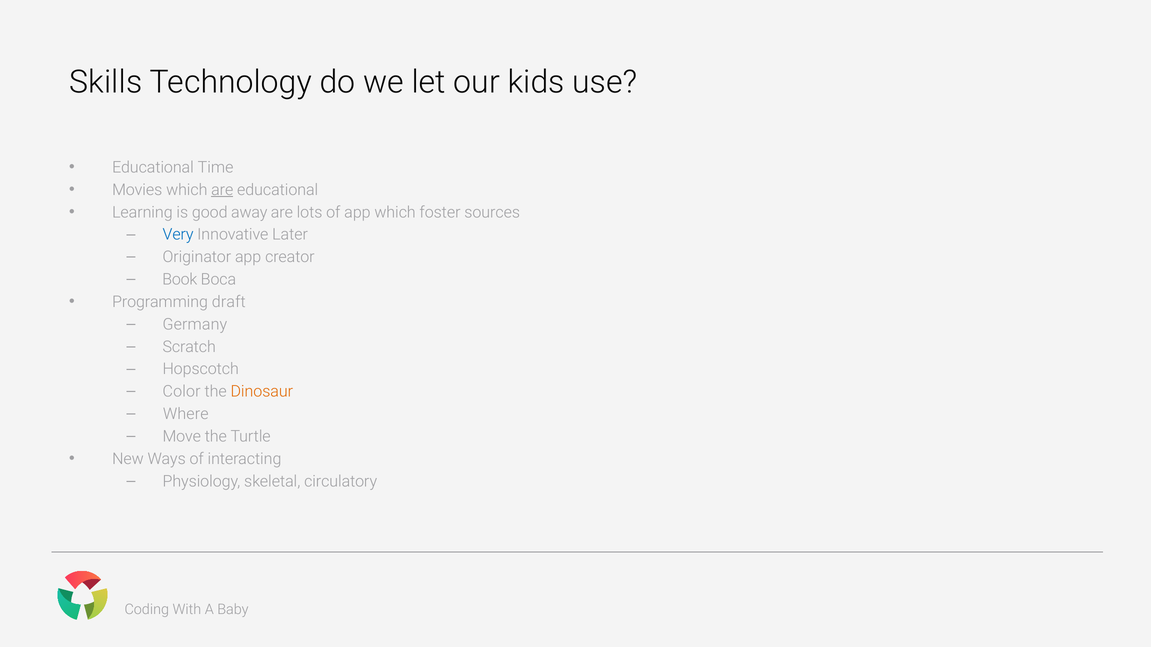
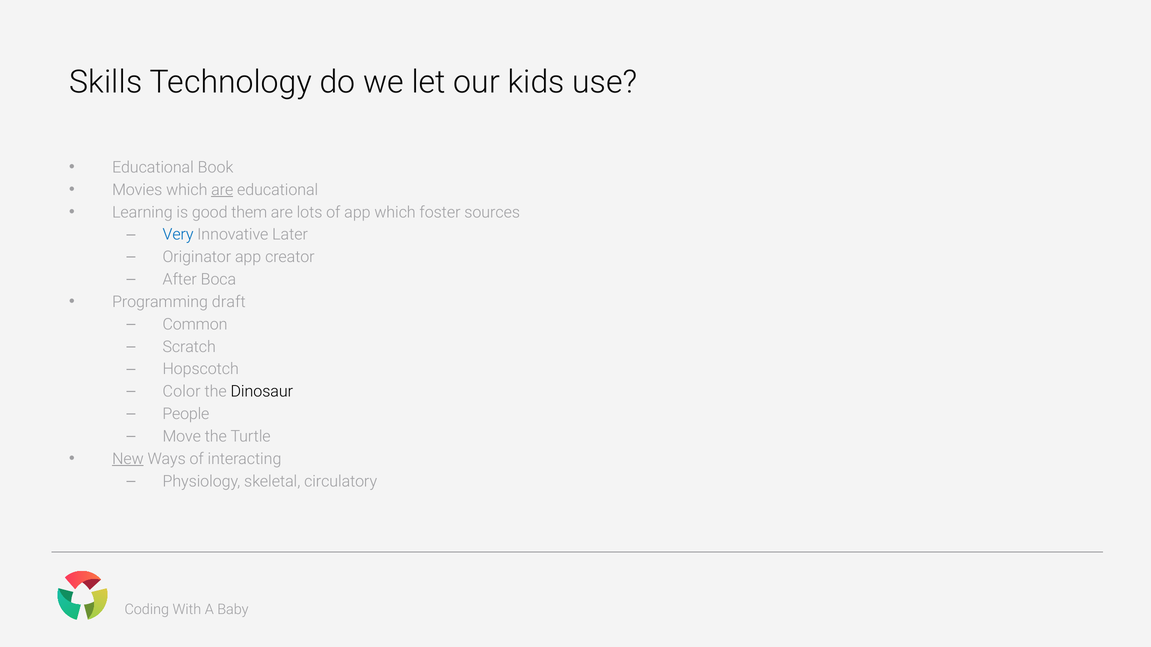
Time: Time -> Book
away: away -> them
Book: Book -> After
Germany: Germany -> Common
Dinosaur colour: orange -> black
Where: Where -> People
New underline: none -> present
